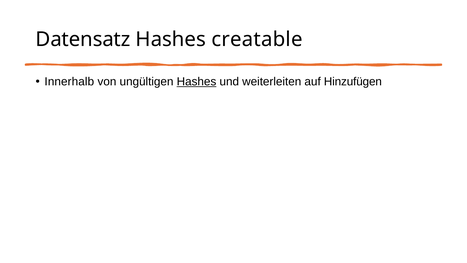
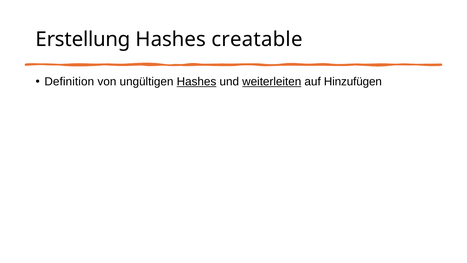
Datensatz: Datensatz -> Erstellung
Innerhalb: Innerhalb -> Definition
weiterleiten underline: none -> present
